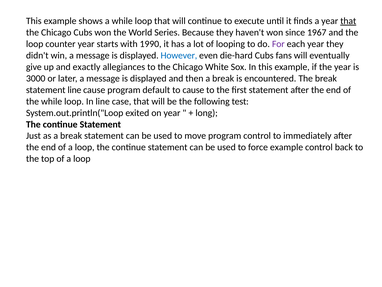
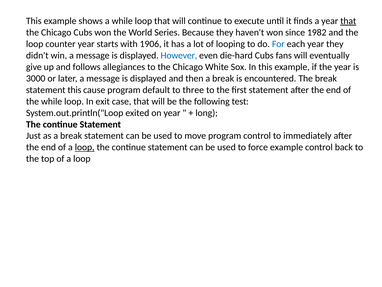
1967: 1967 -> 1982
1990: 1990 -> 1906
For colour: purple -> blue
exactly: exactly -> follows
statement line: line -> this
to cause: cause -> three
In line: line -> exit
loop at (85, 147) underline: none -> present
